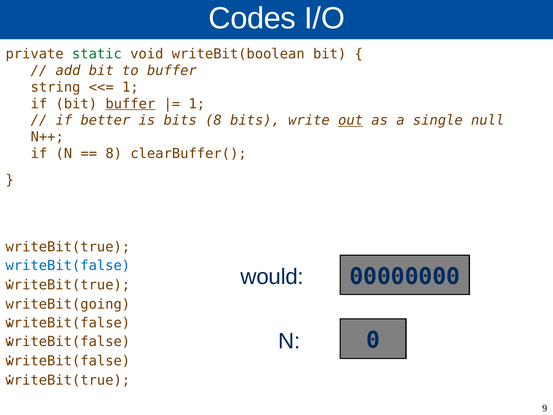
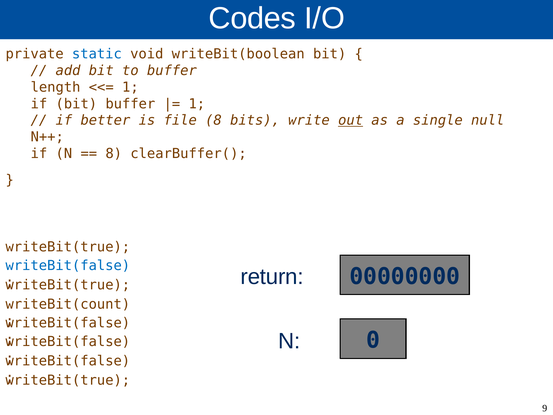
static colour: green -> blue
string: string -> length
buffer at (130, 104) underline: present -> none
is bits: bits -> file
would: would -> return
writeBit(going: writeBit(going -> writeBit(count
